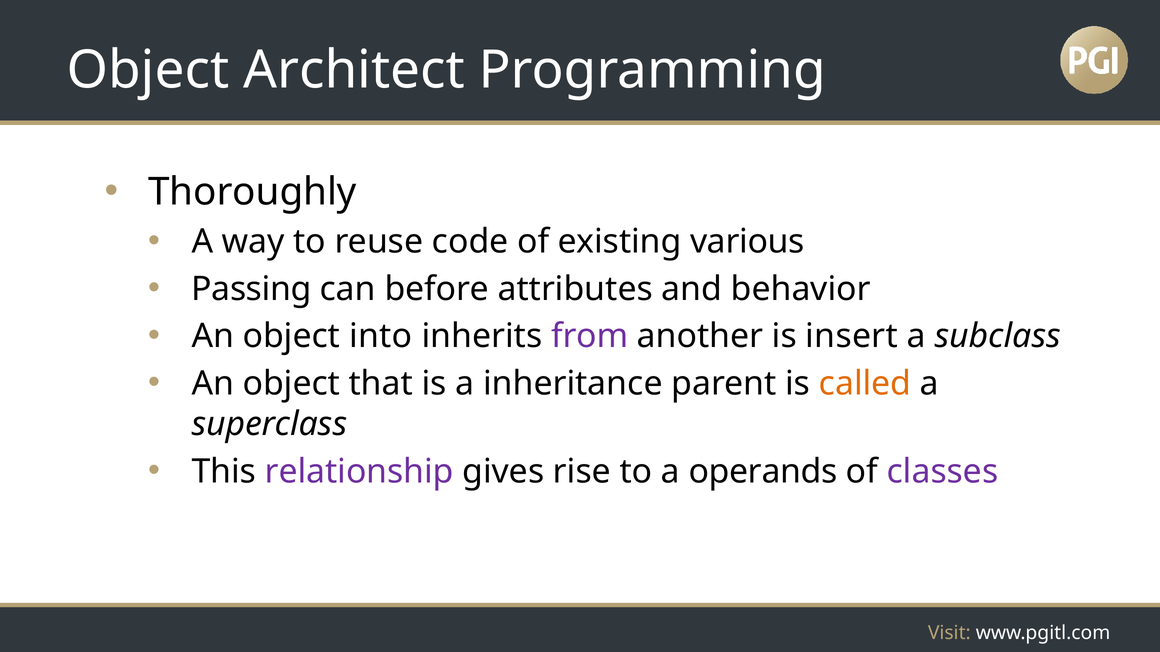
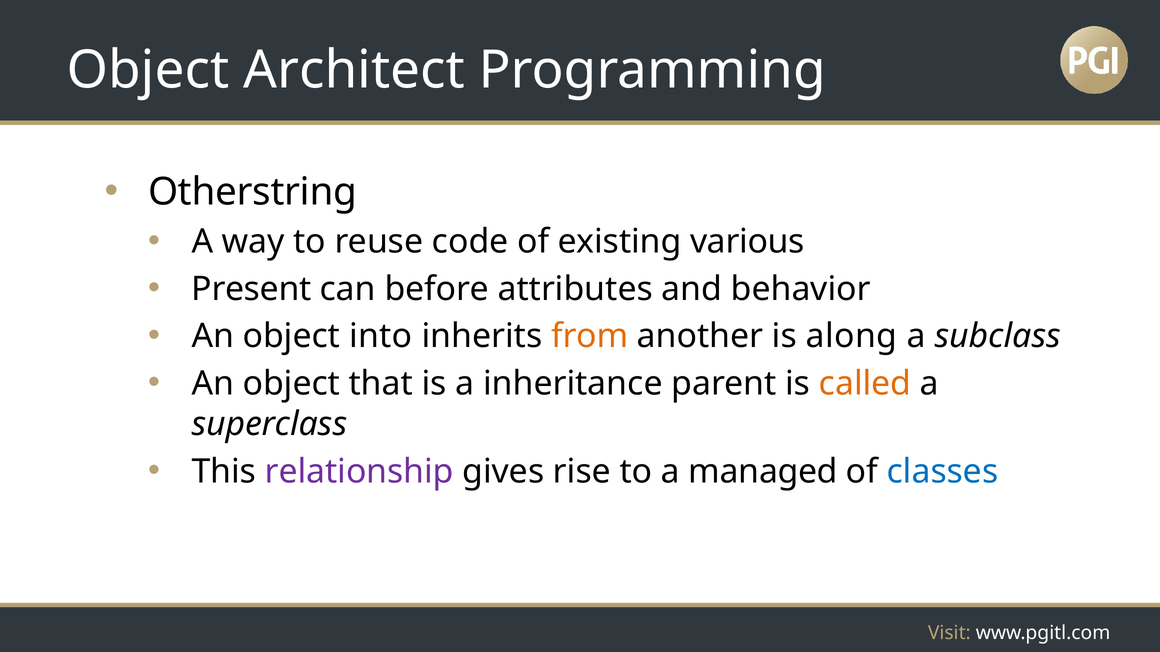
Thoroughly: Thoroughly -> Otherstring
Passing: Passing -> Present
from colour: purple -> orange
insert: insert -> along
operands: operands -> managed
classes colour: purple -> blue
